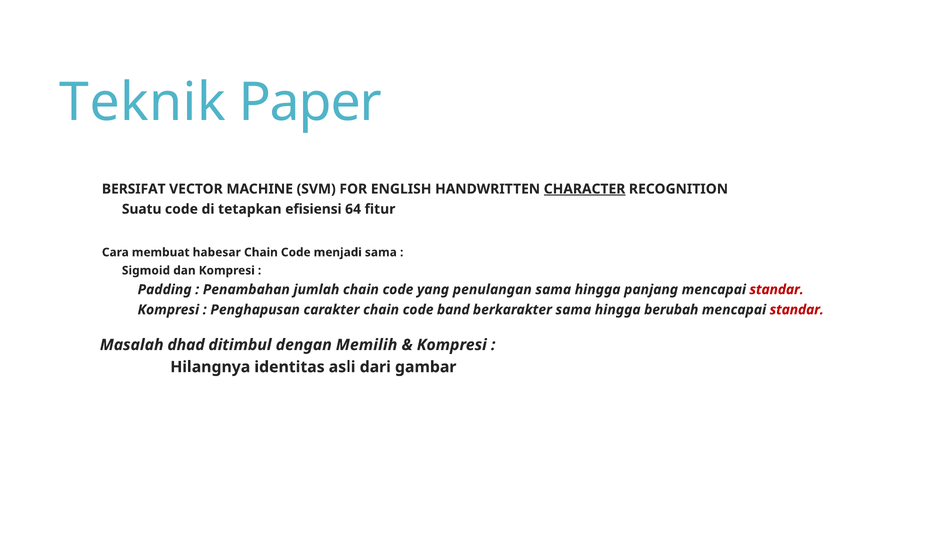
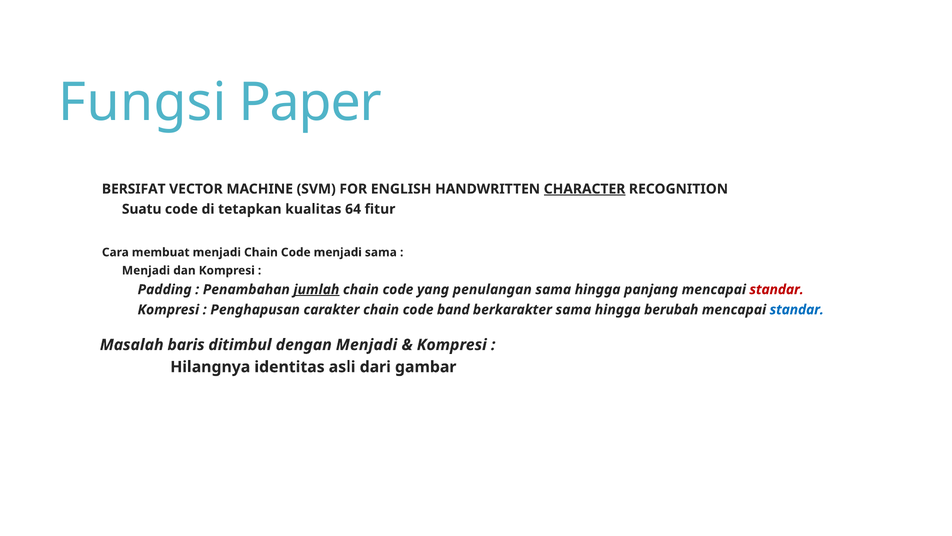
Teknik: Teknik -> Fungsi
efisiensi: efisiensi -> kualitas
membuat habesar: habesar -> menjadi
Sigmoid at (146, 270): Sigmoid -> Menjadi
jumlah underline: none -> present
standar at (797, 309) colour: red -> blue
dhad: dhad -> baris
dengan Memilih: Memilih -> Menjadi
